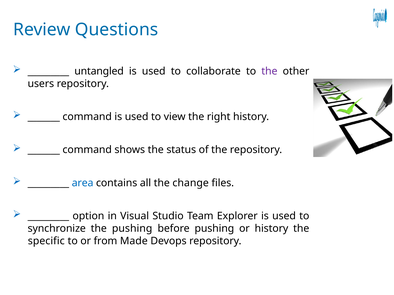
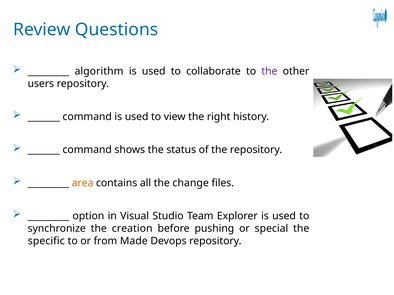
untangled: untangled -> algorithm
area colour: blue -> orange
the pushing: pushing -> creation
or history: history -> special
